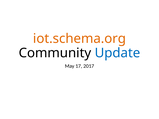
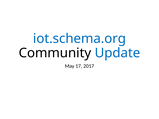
iot.schema.org colour: orange -> blue
